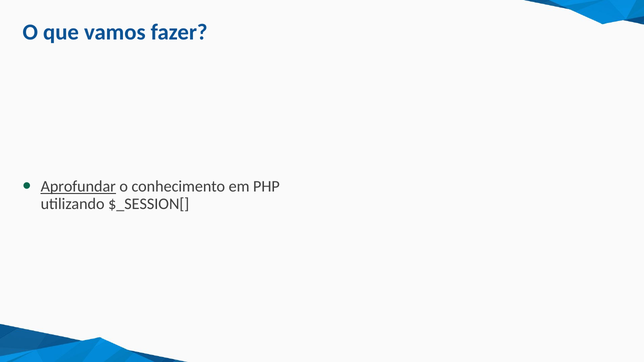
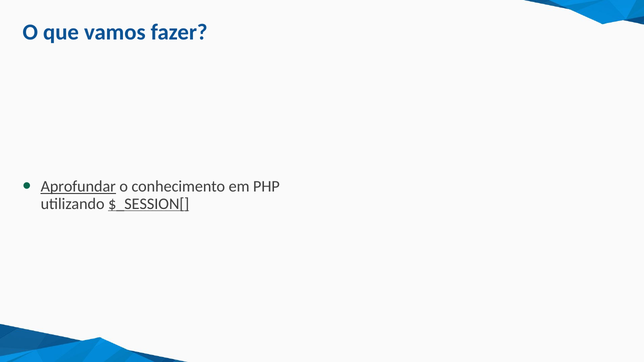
$_SESSION[ underline: none -> present
